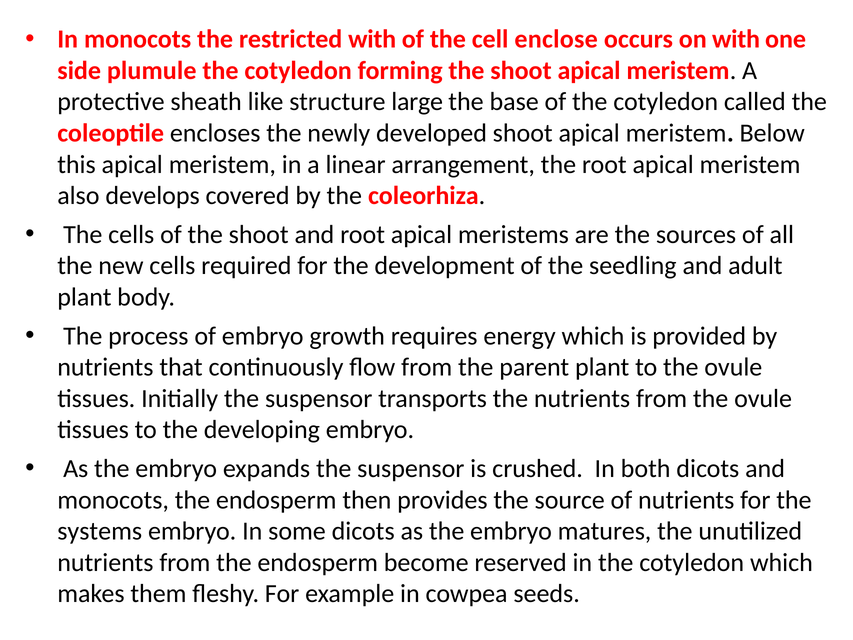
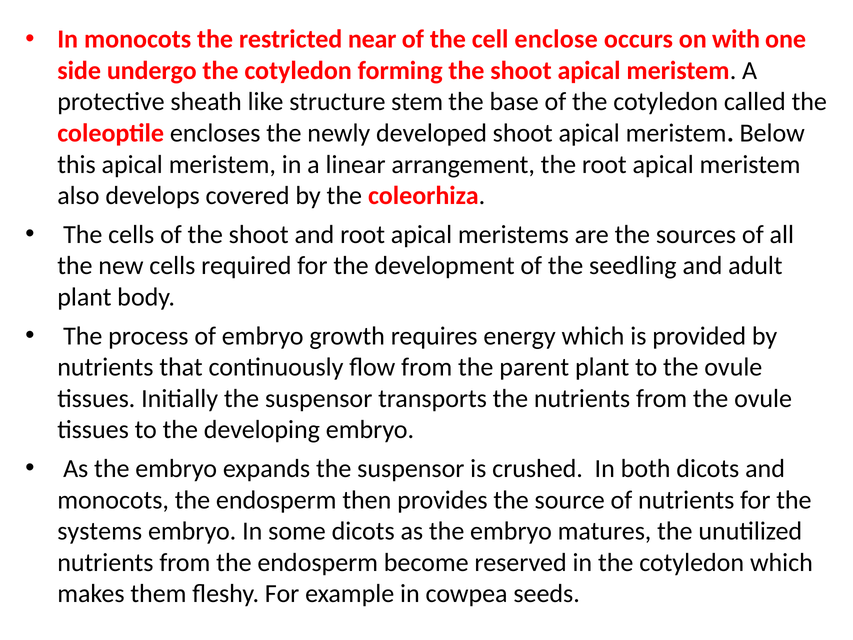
restricted with: with -> near
plumule: plumule -> undergo
large: large -> stem
